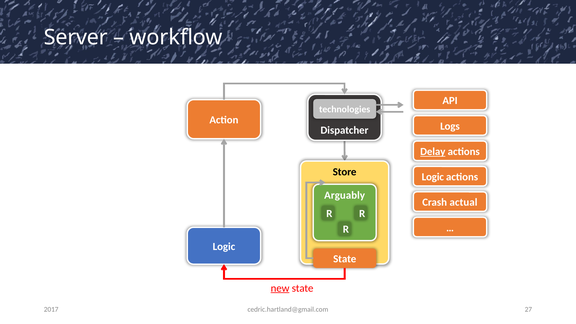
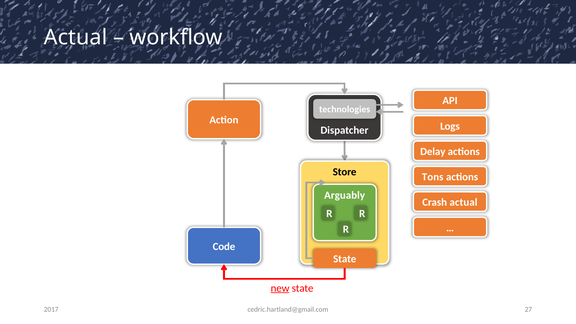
Server at (76, 37): Server -> Actual
Delay underline: present -> none
Logic at (433, 177): Logic -> Tons
Logic at (224, 247): Logic -> Code
